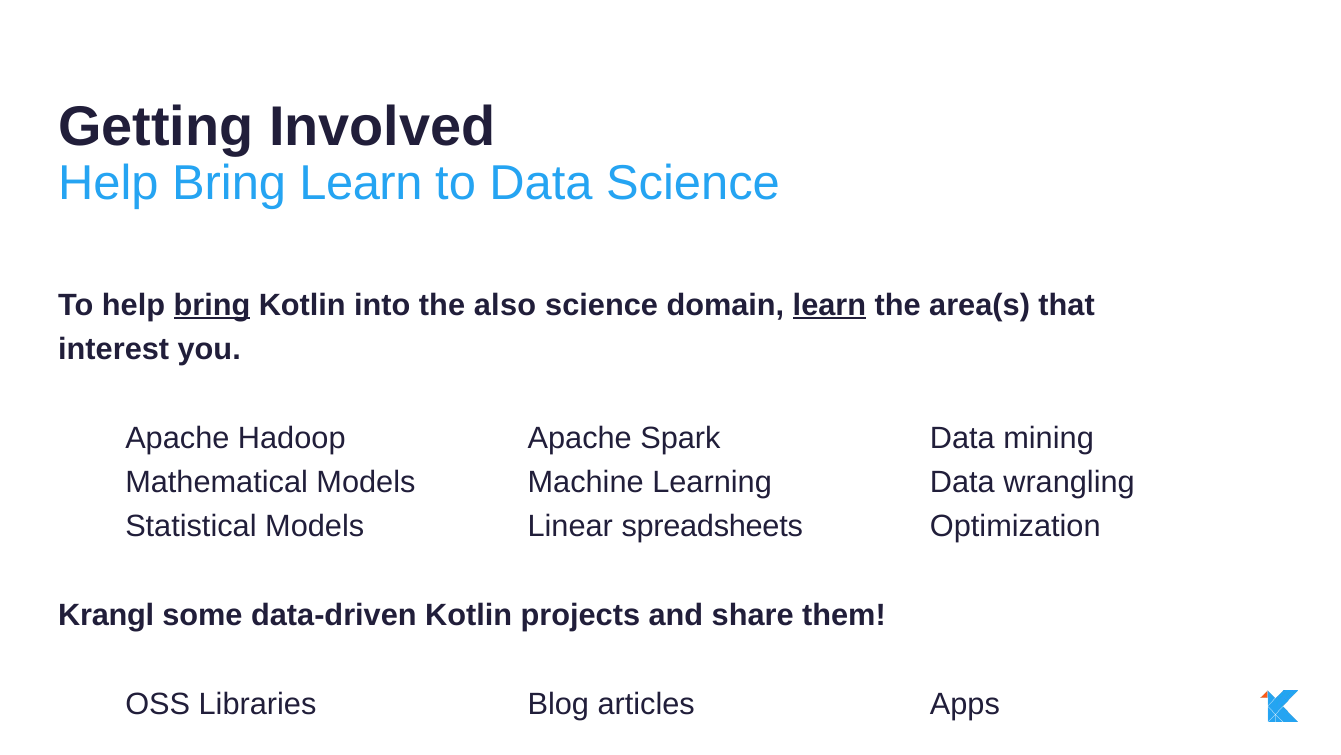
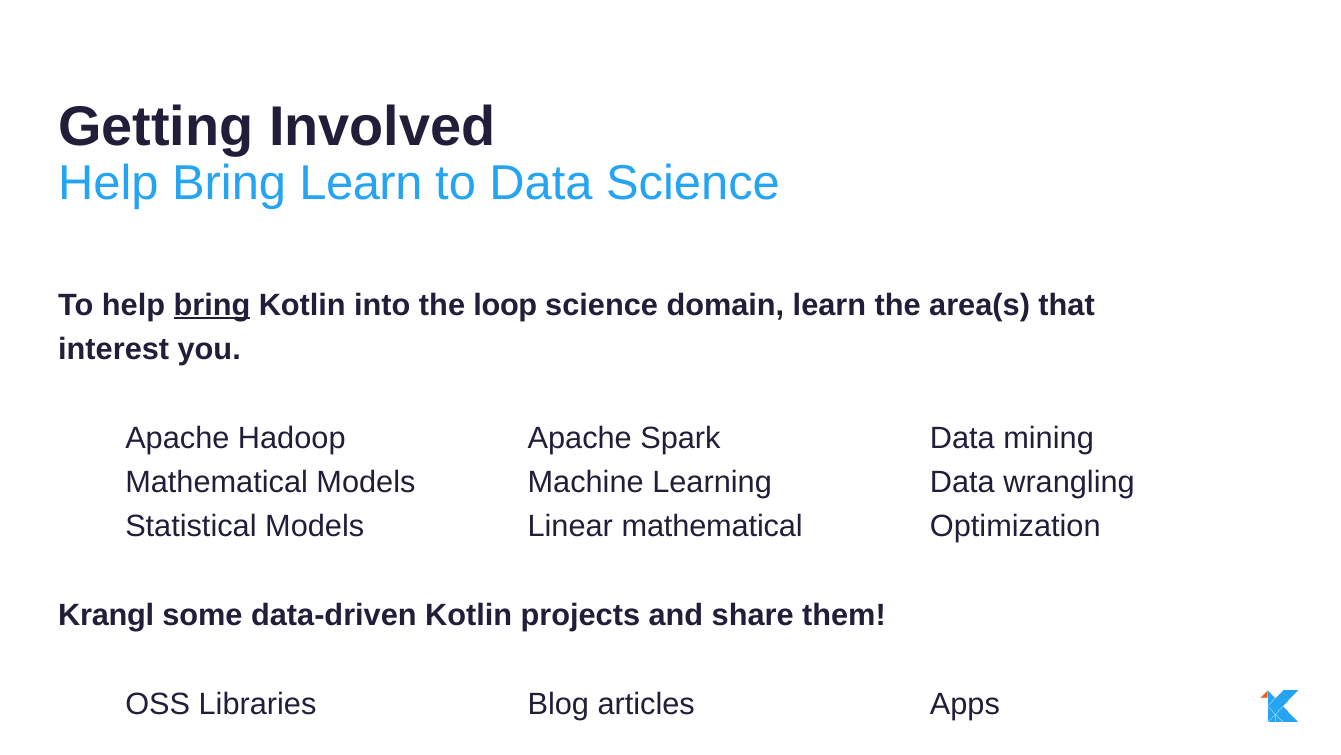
also: also -> loop
learn at (829, 305) underline: present -> none
Linear spreadsheets: spreadsheets -> mathematical
